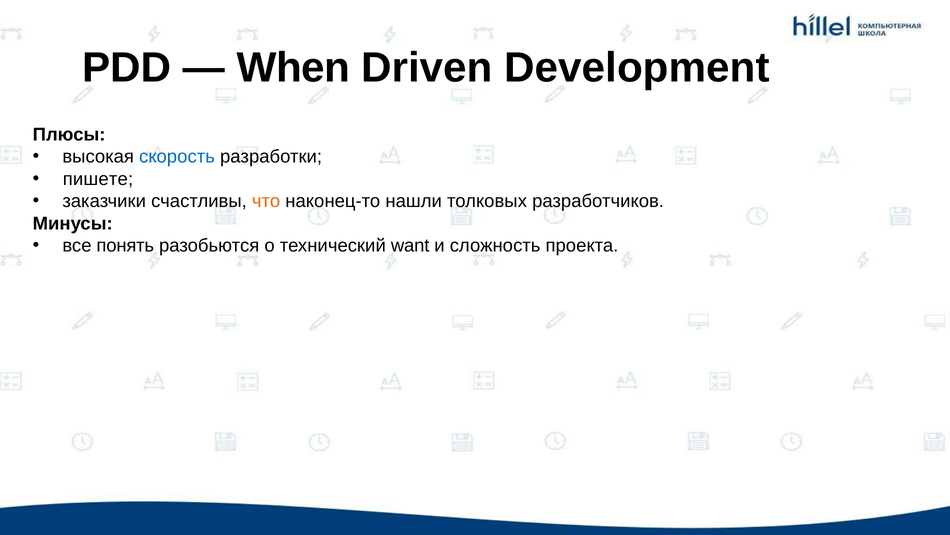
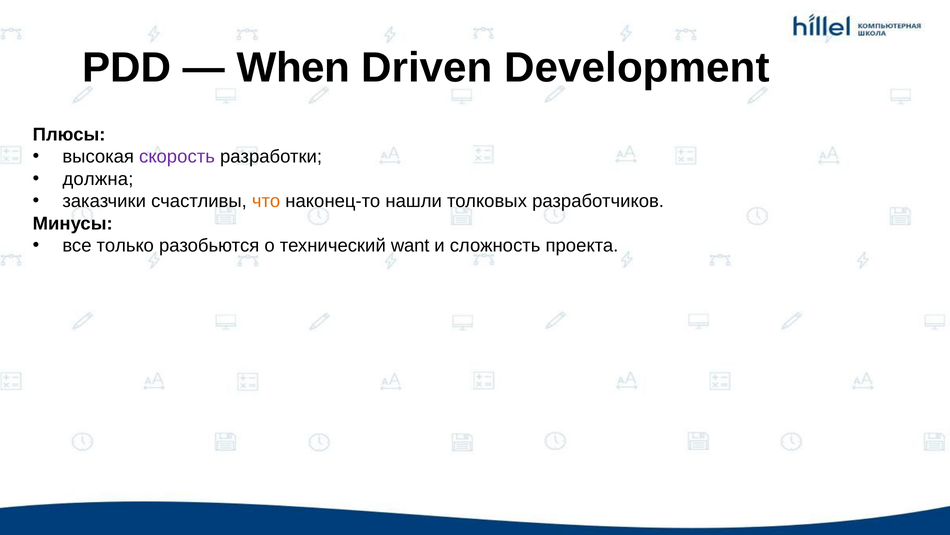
скорость colour: blue -> purple
пишете: пишете -> должна
понять: понять -> только
